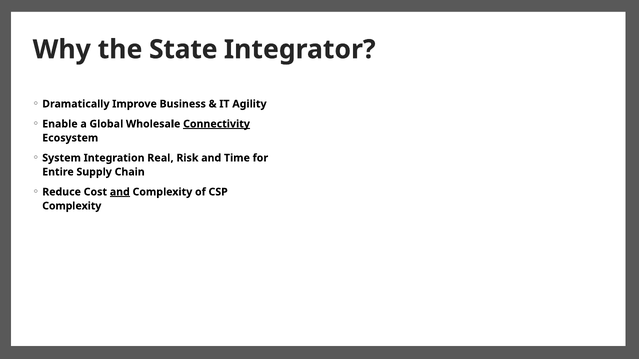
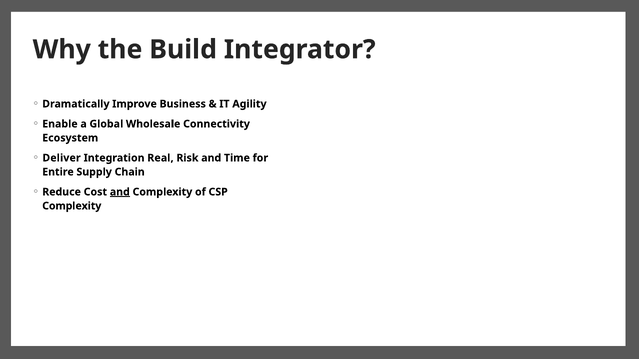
State: State -> Build
Connectivity underline: present -> none
System: System -> Deliver
